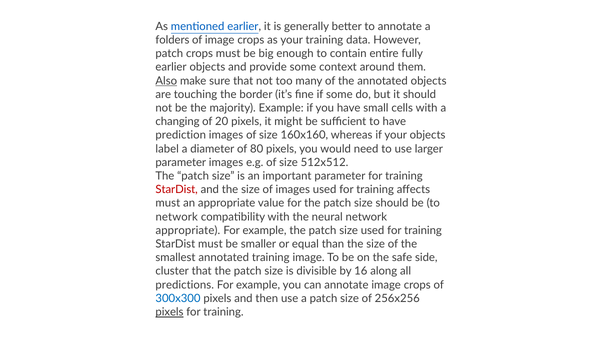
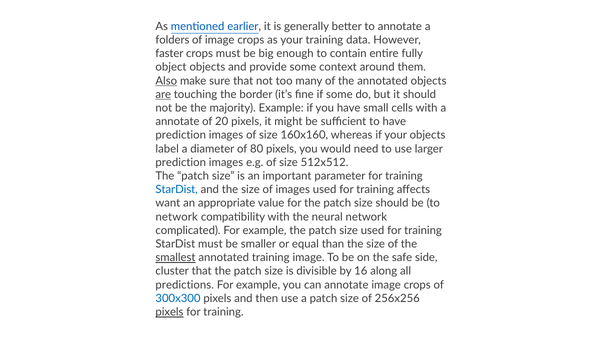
patch at (169, 54): patch -> faster
earlier at (171, 67): earlier -> object
are underline: none -> present
changing at (178, 122): changing -> annotate
parameter at (181, 162): parameter -> prediction
StarDist at (177, 190) colour: red -> blue
must at (168, 203): must -> want
appropriate at (188, 230): appropriate -> complicated
smallest underline: none -> present
